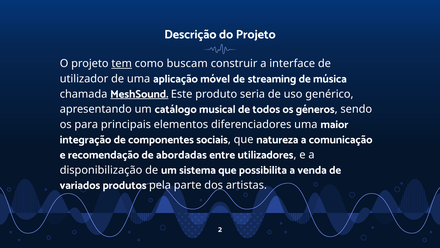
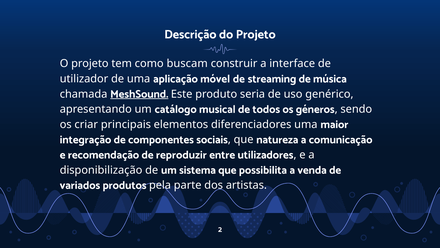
tem underline: present -> none
para: para -> criar
abordadas: abordadas -> reproduzir
